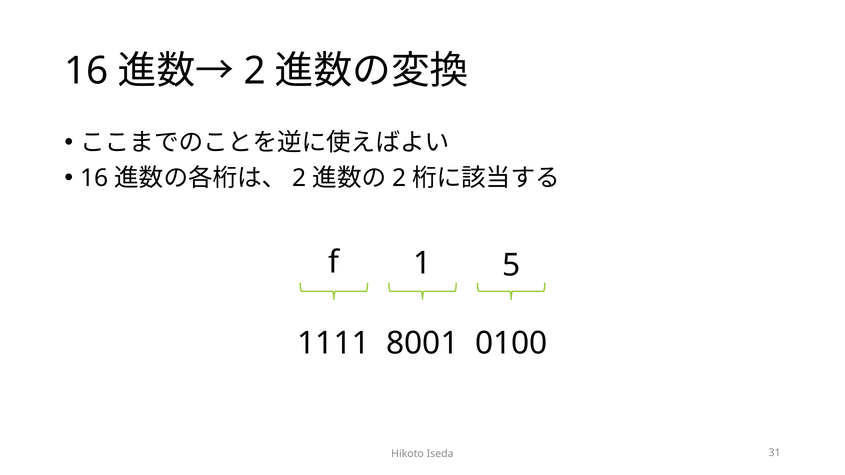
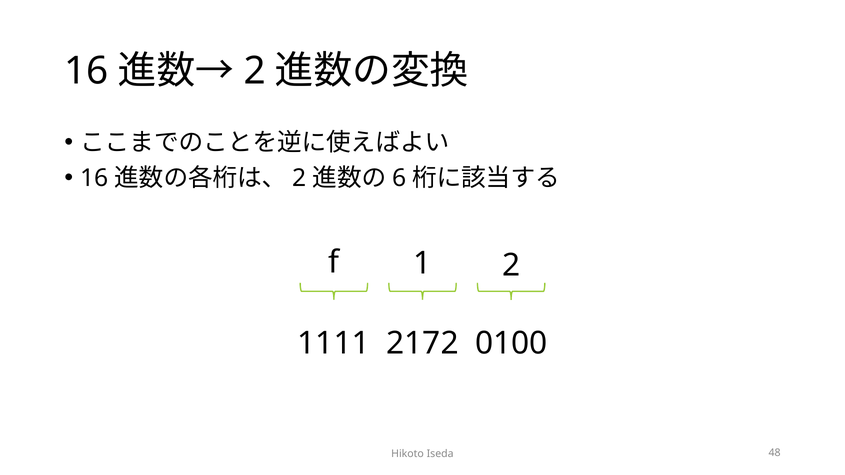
2 at (399, 178): 2 -> 6
1 5: 5 -> 2
8001: 8001 -> 2172
31: 31 -> 48
